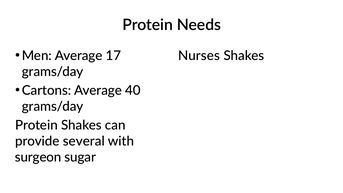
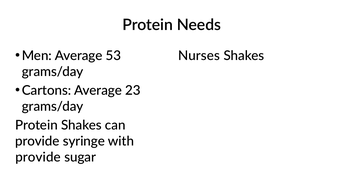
17: 17 -> 53
40: 40 -> 23
several: several -> syringe
surgeon at (38, 157): surgeon -> provide
